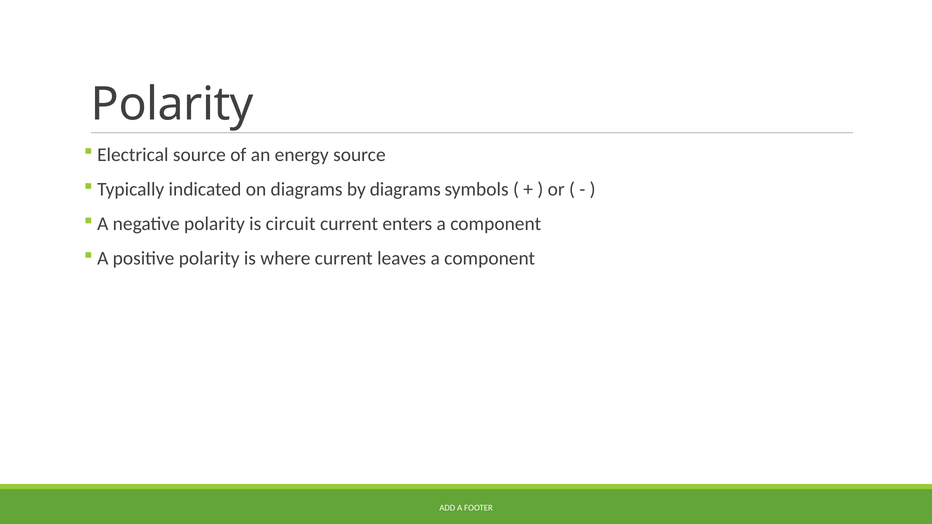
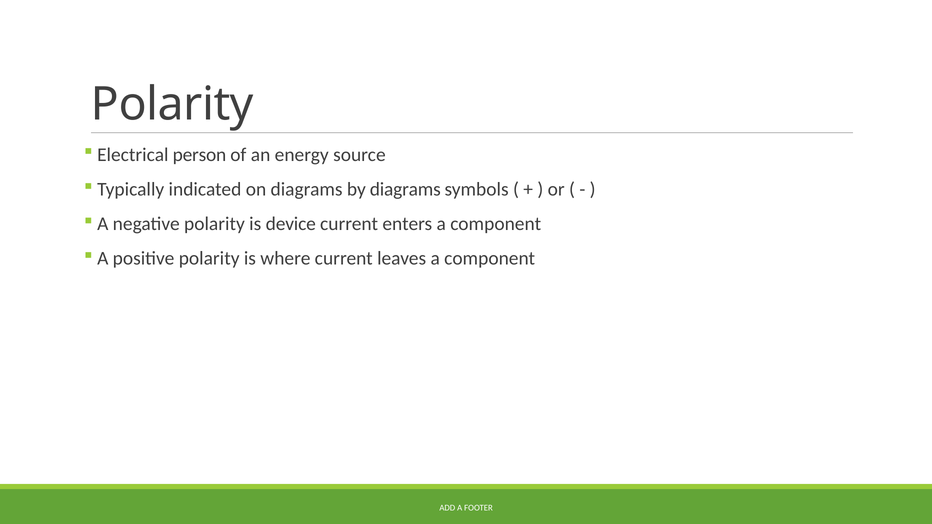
Electrical source: source -> person
circuit: circuit -> device
